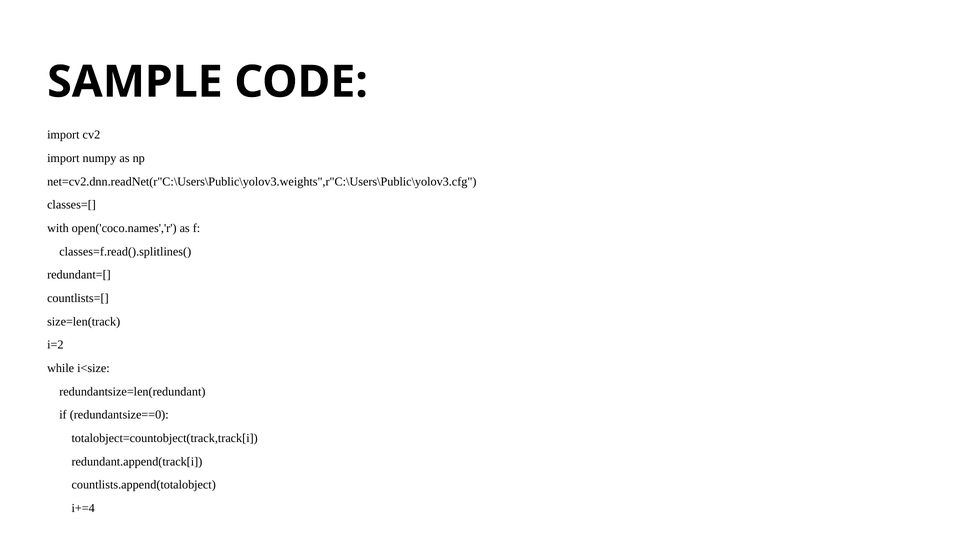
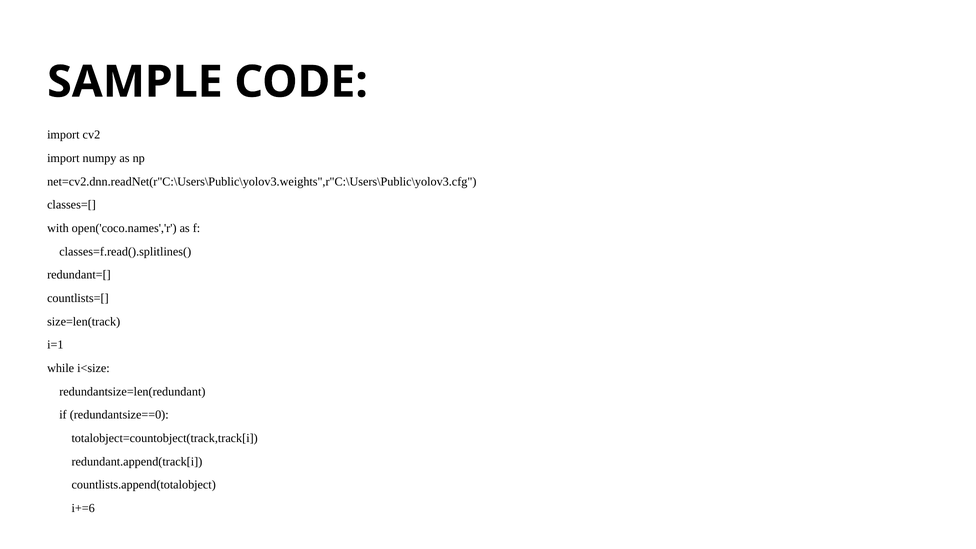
i=2: i=2 -> i=1
i+=4: i+=4 -> i+=6
